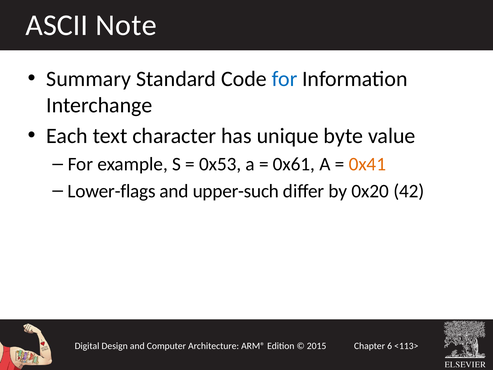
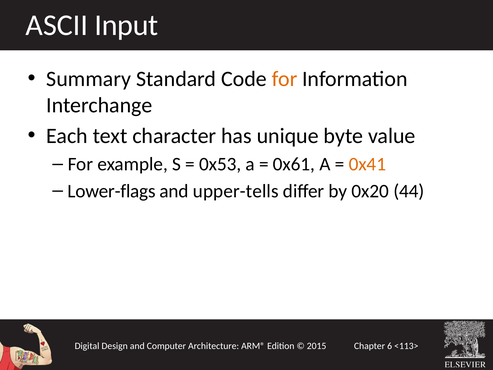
Note: Note -> Input
for at (285, 79) colour: blue -> orange
upper-such: upper-such -> upper-tells
42: 42 -> 44
